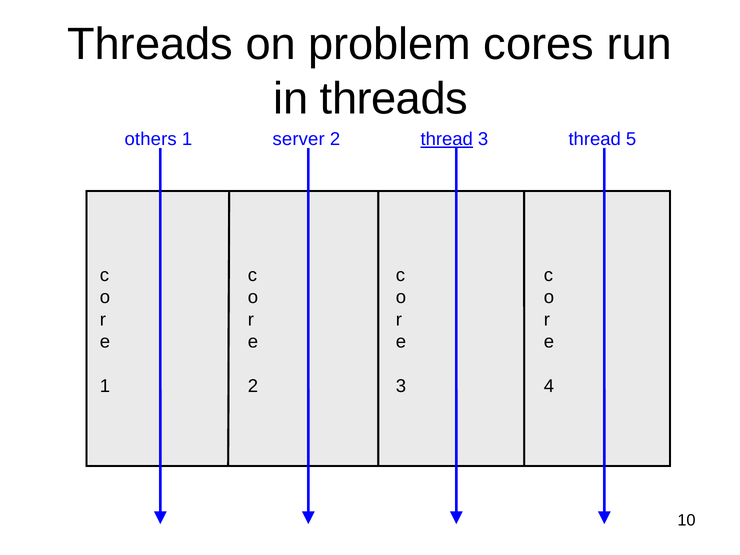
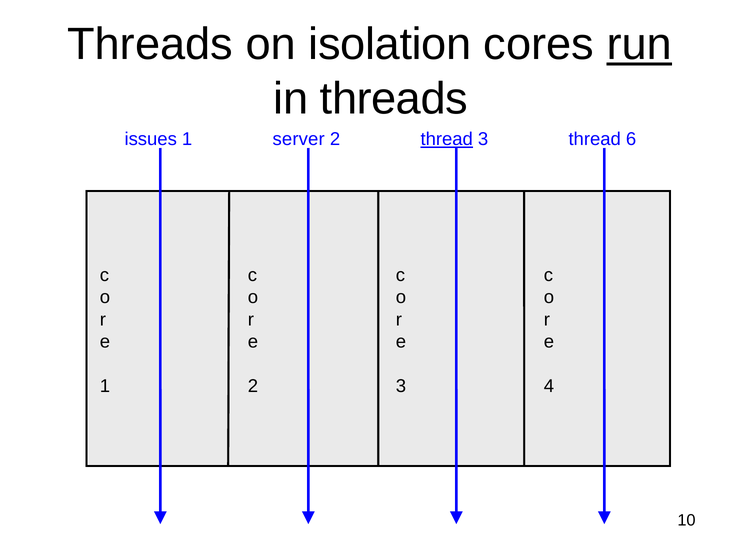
problem: problem -> isolation
run underline: none -> present
others: others -> issues
5: 5 -> 6
